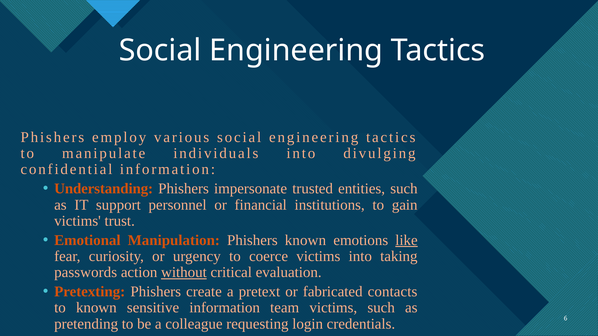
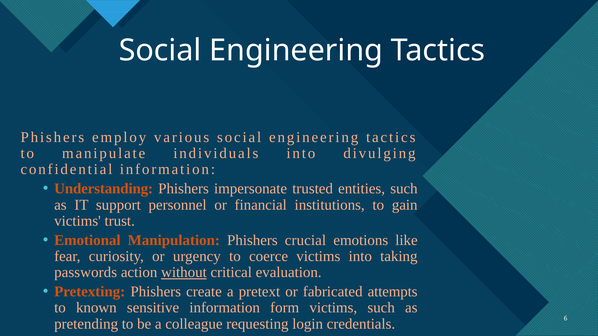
Phishers known: known -> crucial
like underline: present -> none
contacts: contacts -> attempts
team: team -> form
